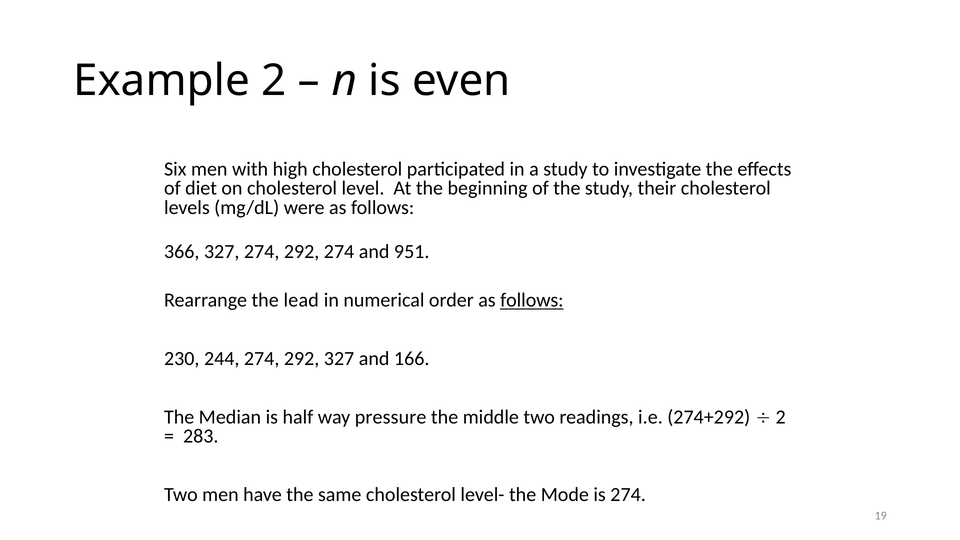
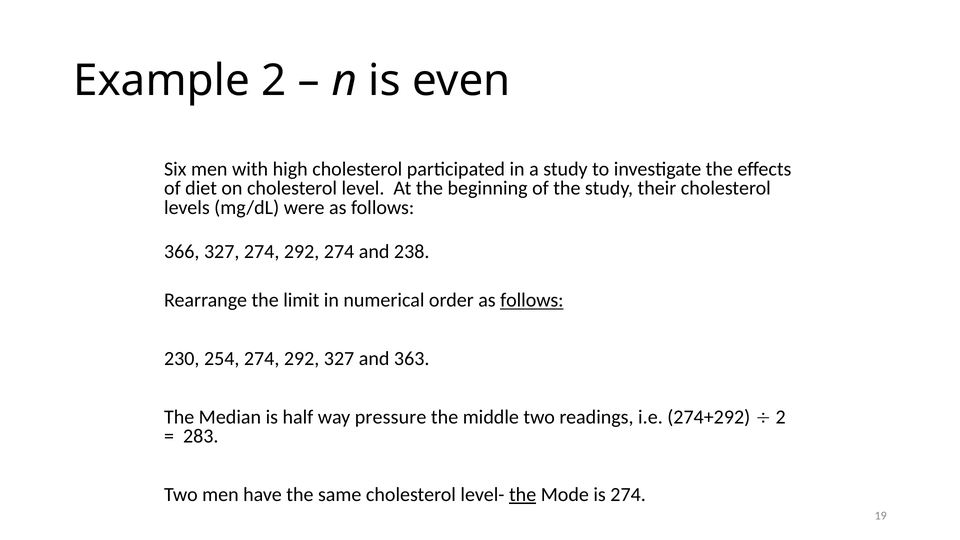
951: 951 -> 238
lead: lead -> limit
244: 244 -> 254
166: 166 -> 363
the at (523, 495) underline: none -> present
